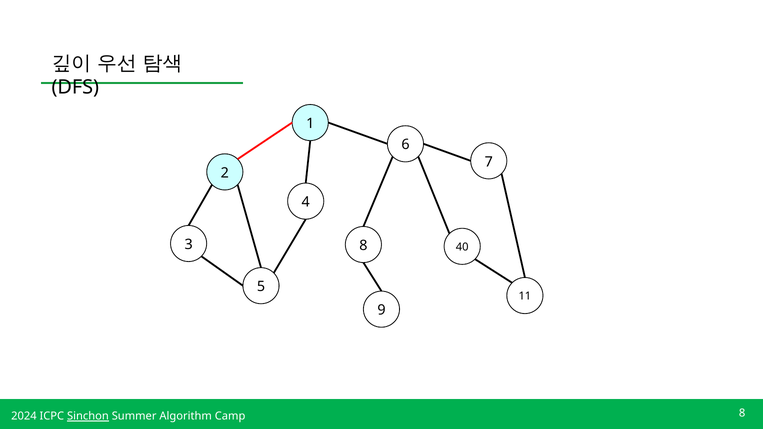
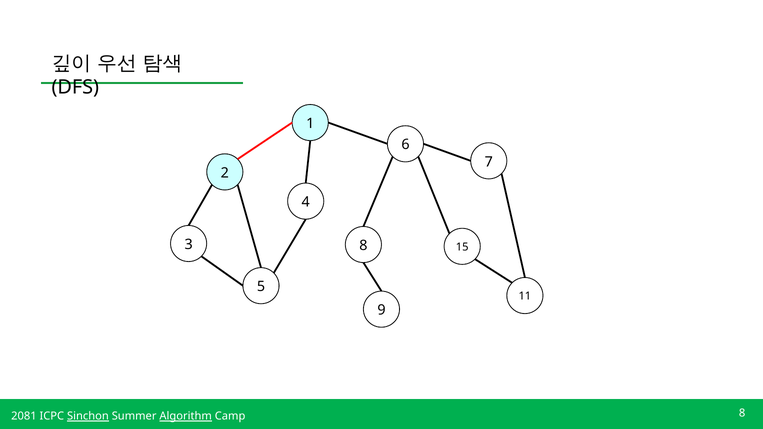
40: 40 -> 15
2024: 2024 -> 2081
Algorithm underline: none -> present
